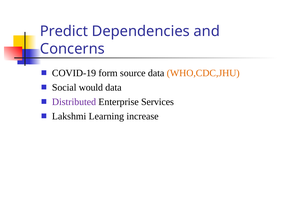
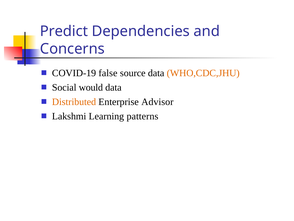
form: form -> false
Distributed colour: purple -> orange
Services: Services -> Advisor
increase: increase -> patterns
